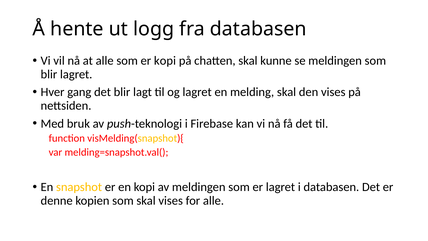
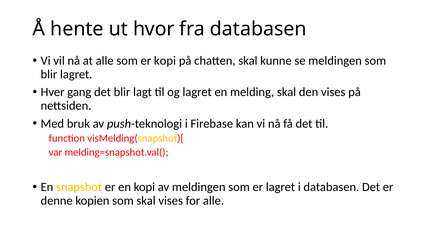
logg: logg -> hvor
